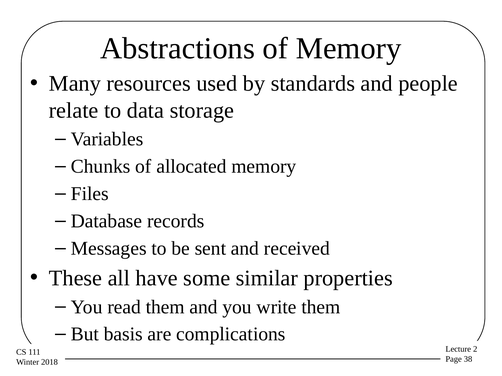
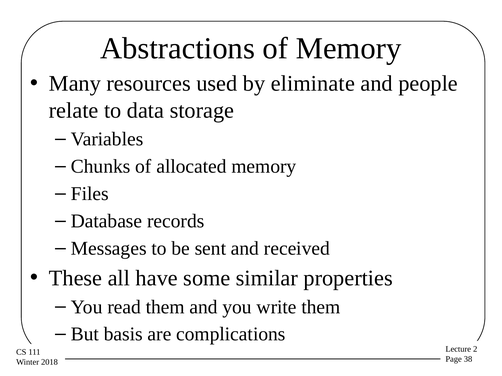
standards: standards -> eliminate
